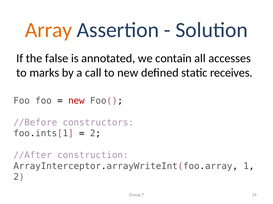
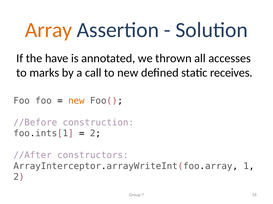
false: false -> have
contain: contain -> thrown
new at (76, 101) colour: red -> orange
constructors: constructors -> construction
construction: construction -> constructors
